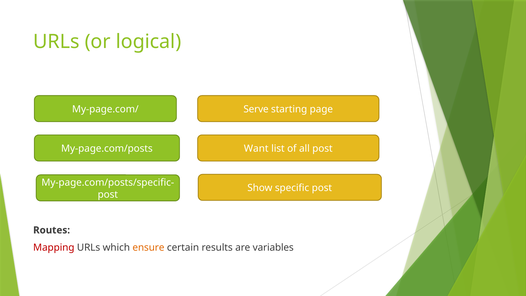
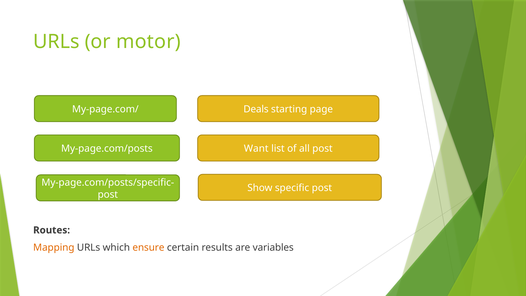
logical: logical -> motor
Serve: Serve -> Deals
Mapping colour: red -> orange
